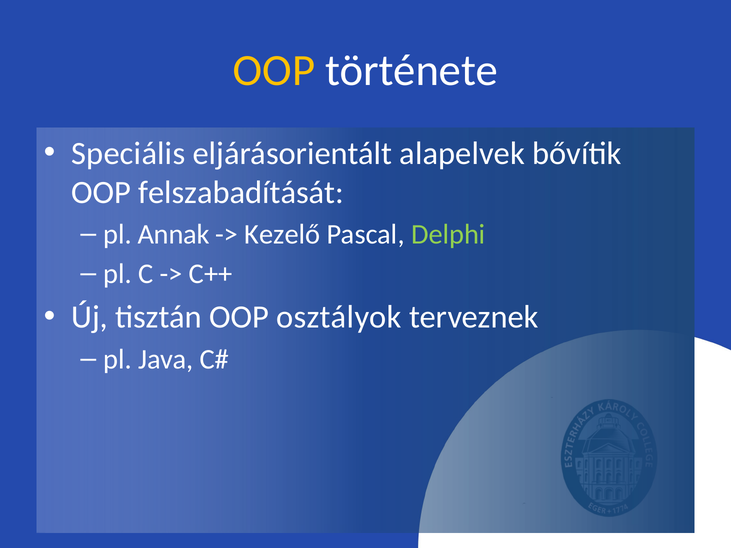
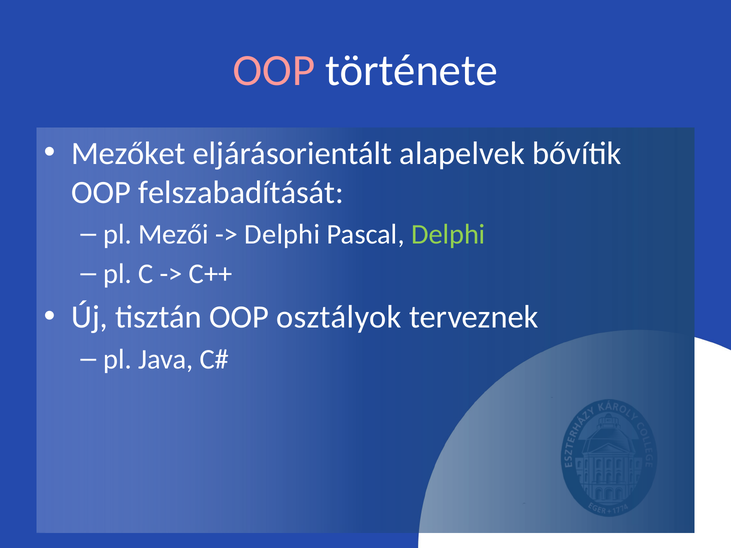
OOP at (274, 71) colour: yellow -> pink
Speciális: Speciális -> Mezőket
Annak: Annak -> Mezői
Kezelő at (282, 234): Kezelő -> Delphi
